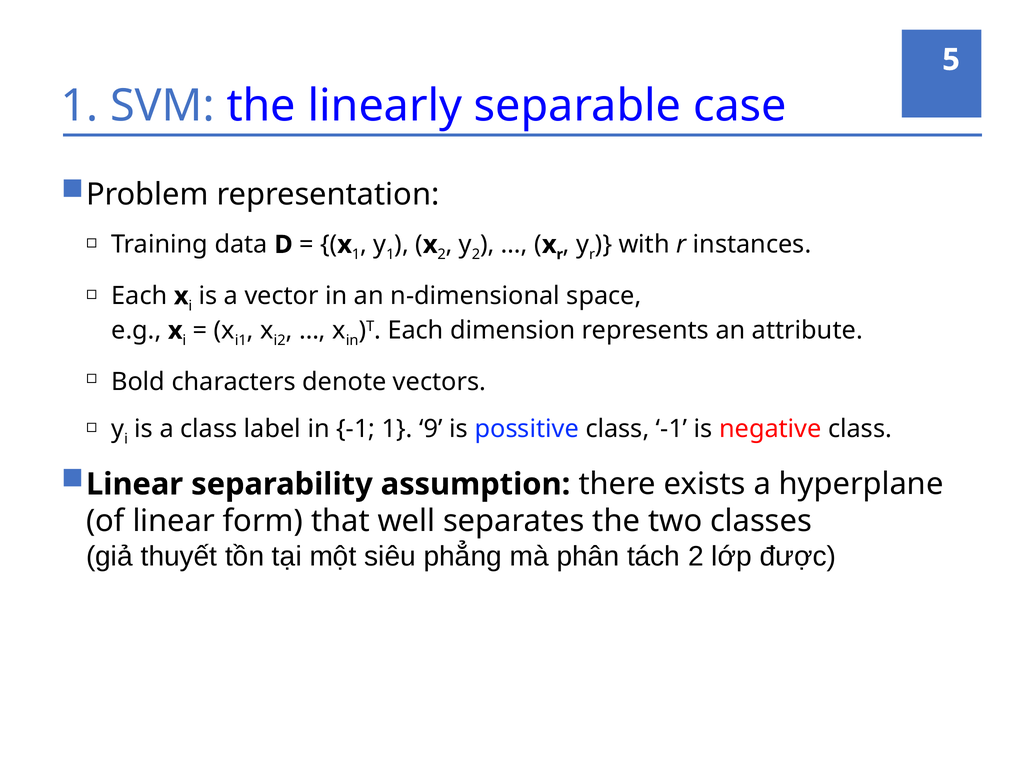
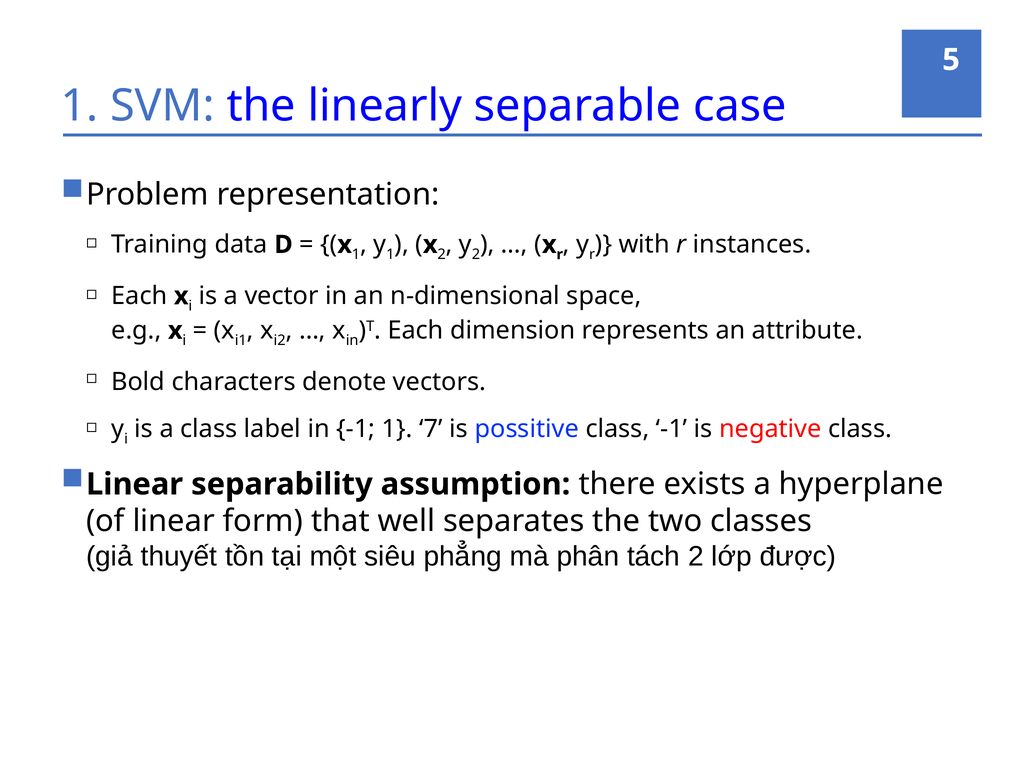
9: 9 -> 7
